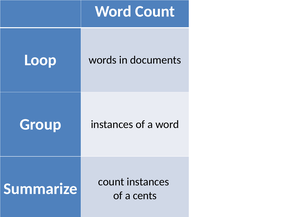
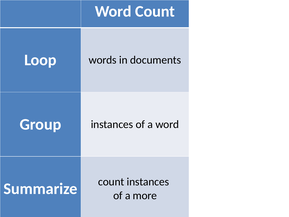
cents: cents -> more
